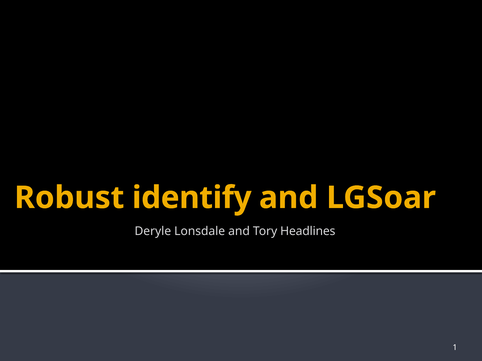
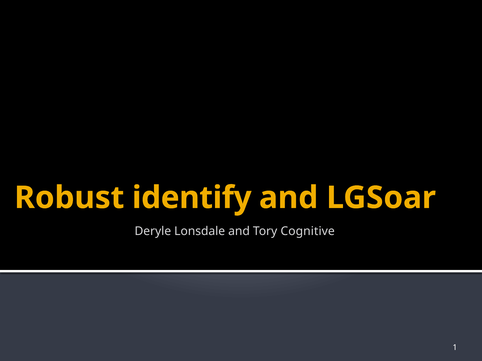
Headlines: Headlines -> Cognitive
